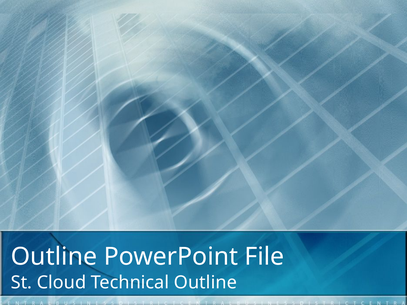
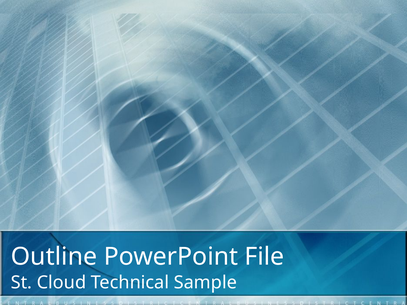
Technical Outline: Outline -> Sample
